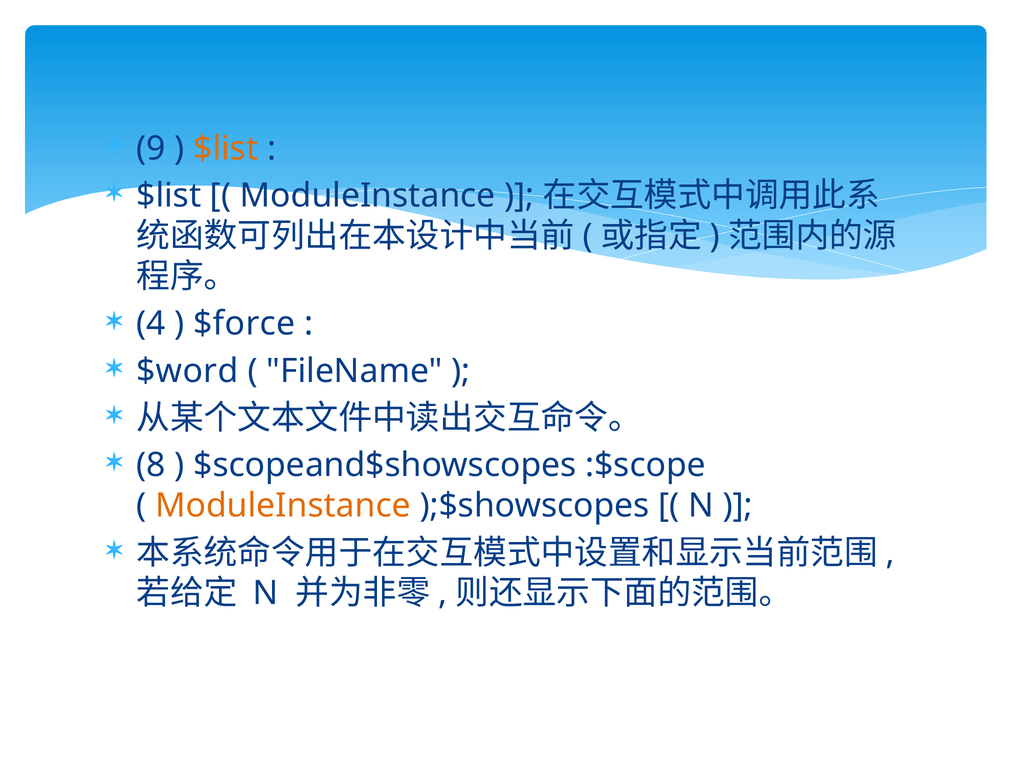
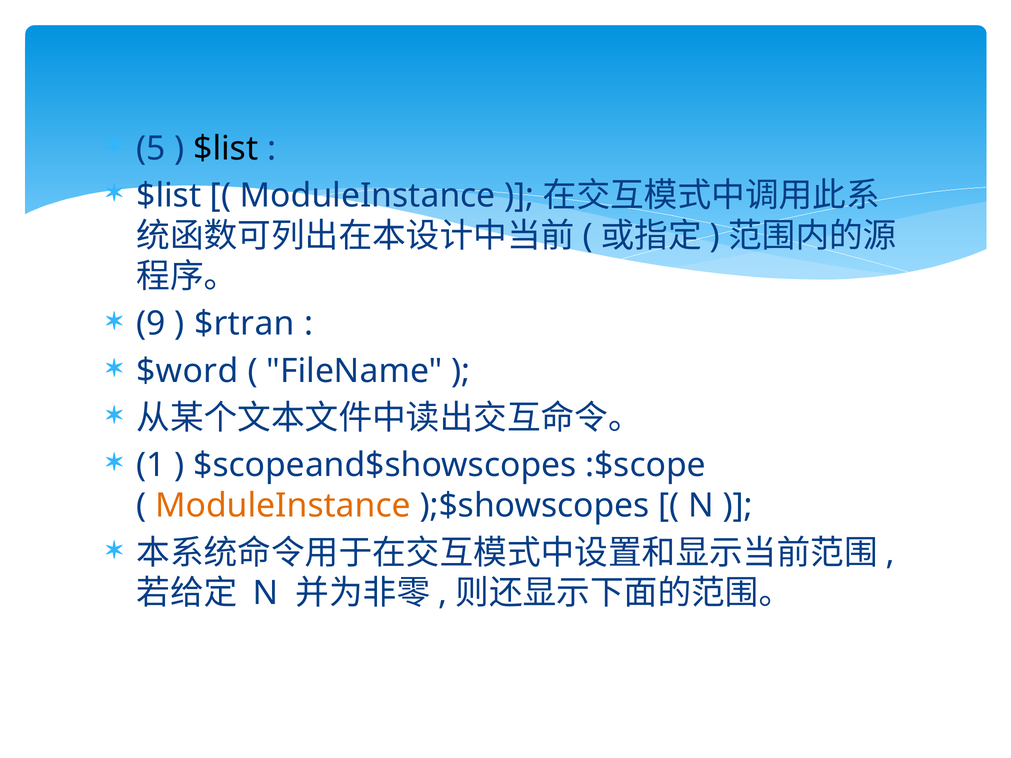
9: 9 -> 5
$list at (226, 149) colour: orange -> black
4: 4 -> 9
$force: $force -> $rtran
8: 8 -> 1
